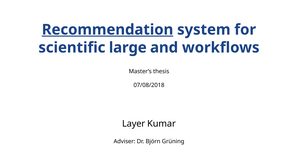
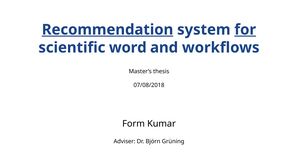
for underline: none -> present
large: large -> word
Layer: Layer -> Form
